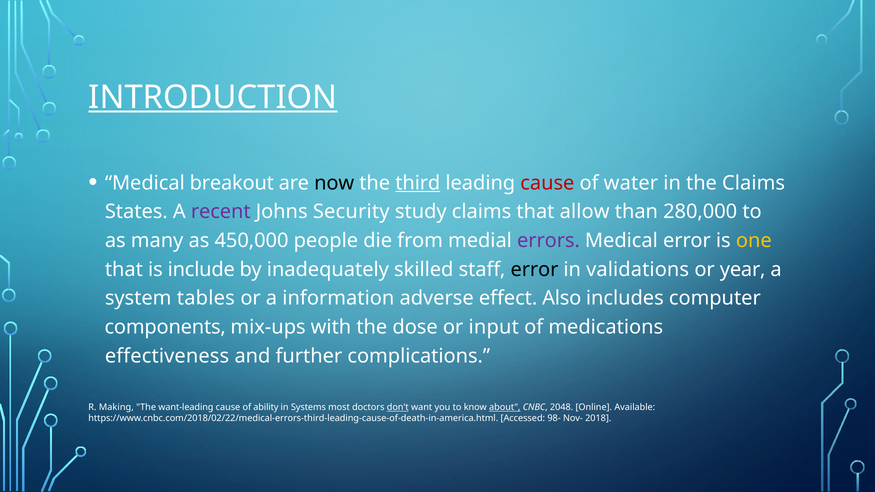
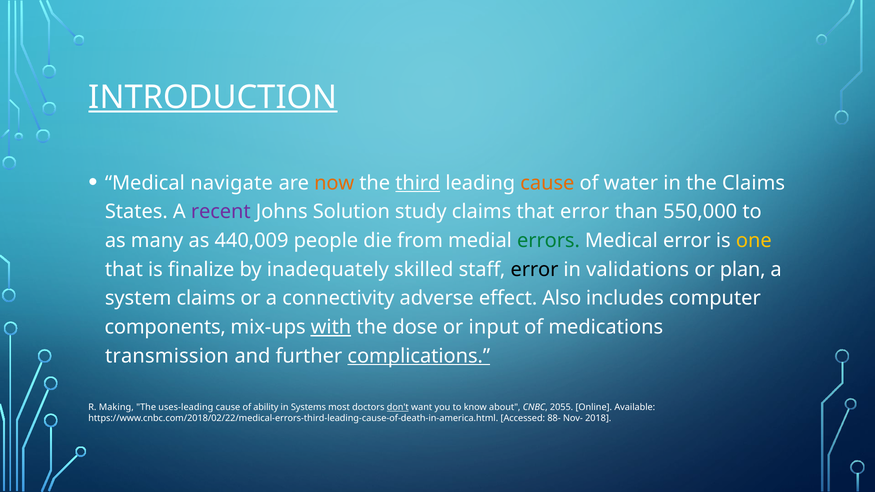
breakout: breakout -> navigate
now colour: black -> orange
cause at (547, 183) colour: red -> orange
Security: Security -> Solution
that allow: allow -> error
280,000: 280,000 -> 550,000
450,000: 450,000 -> 440,009
errors colour: purple -> green
include: include -> finalize
year: year -> plan
system tables: tables -> claims
information: information -> connectivity
with underline: none -> present
effectiveness: effectiveness -> transmission
complications underline: none -> present
want-leading: want-leading -> uses-leading
about underline: present -> none
2048: 2048 -> 2055
98-: 98- -> 88-
